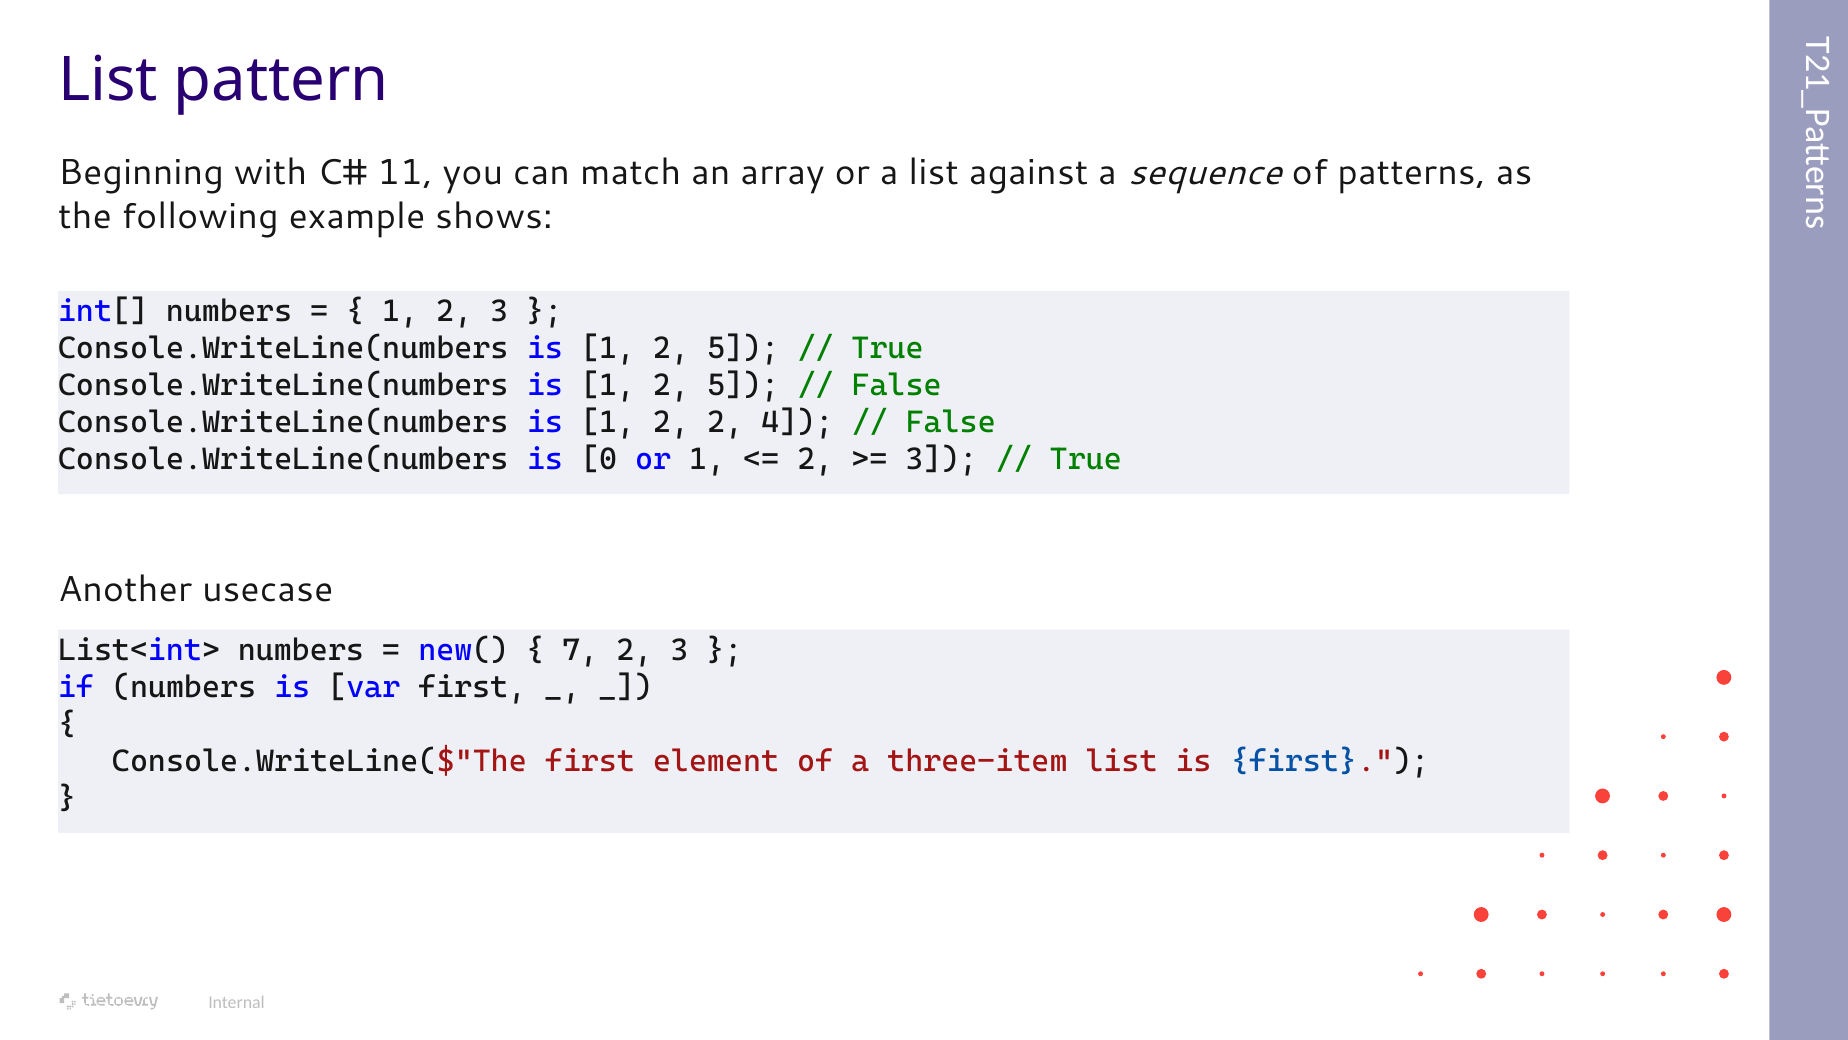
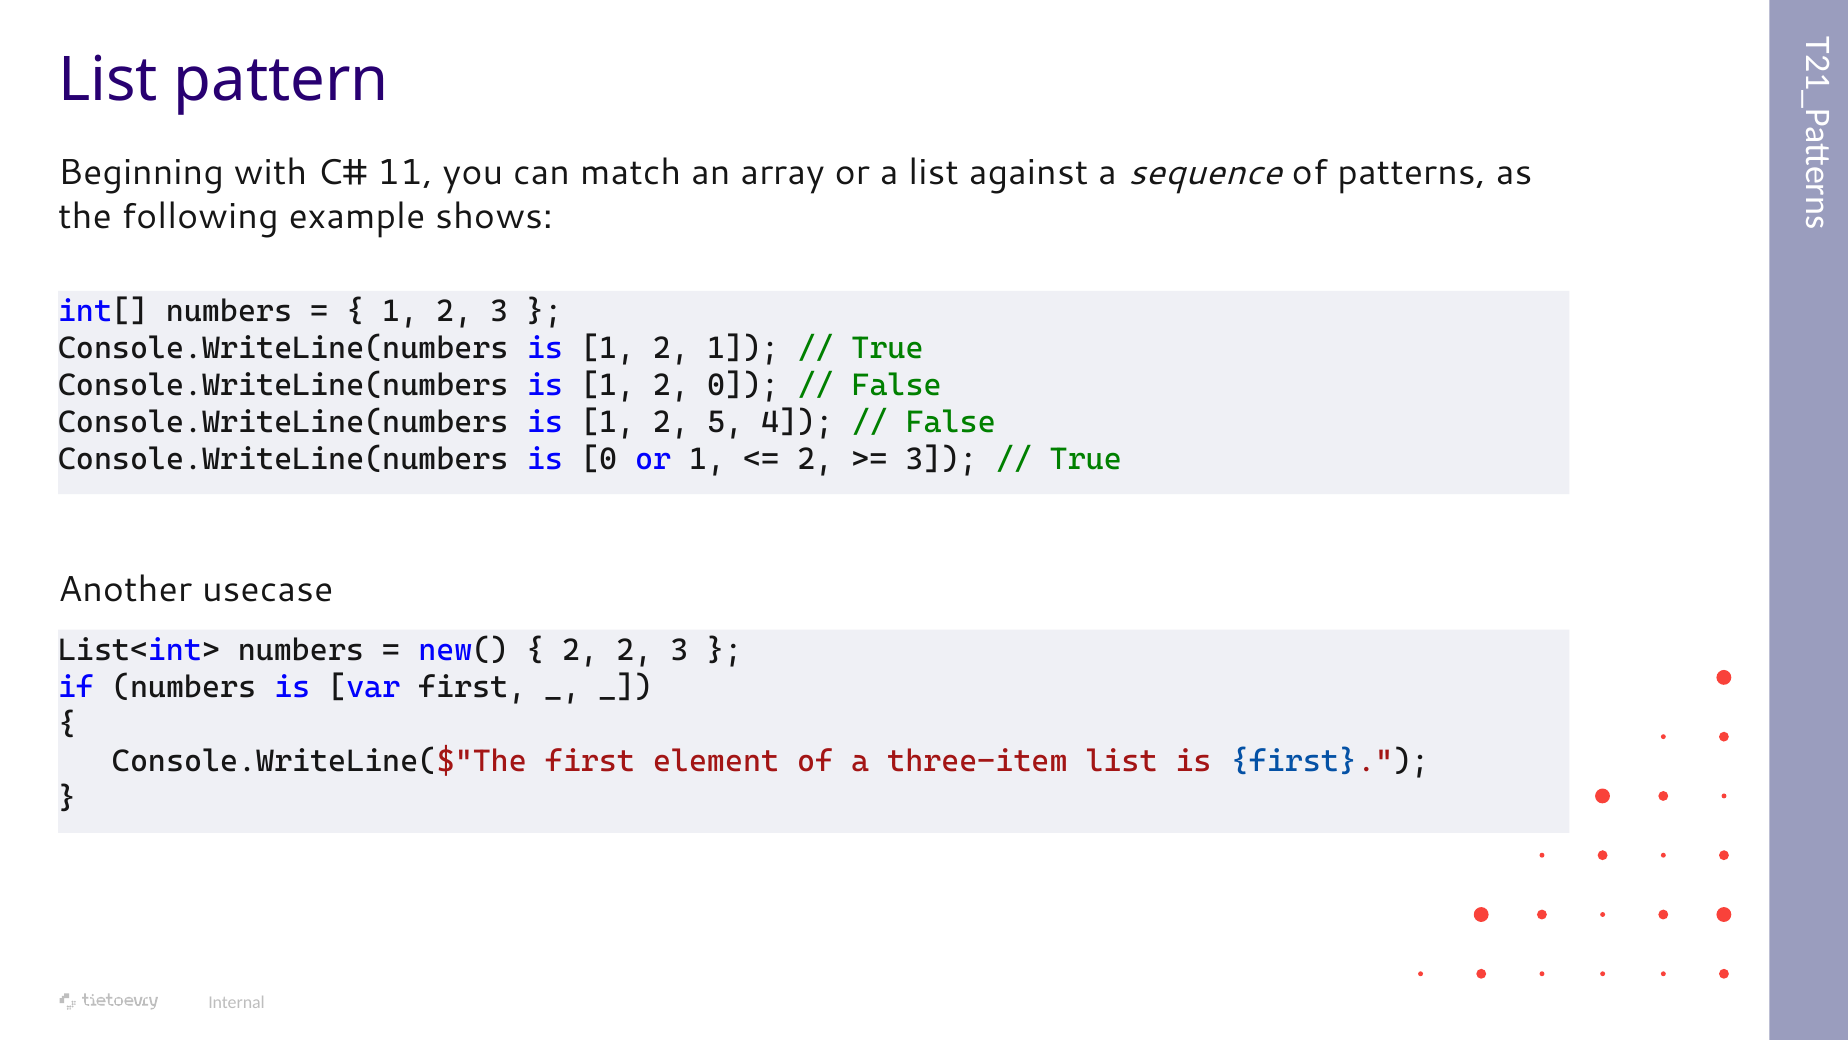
5 at (743, 348): 5 -> 1
5 at (743, 385): 5 -> 0
2 2: 2 -> 5
7 at (580, 650): 7 -> 2
